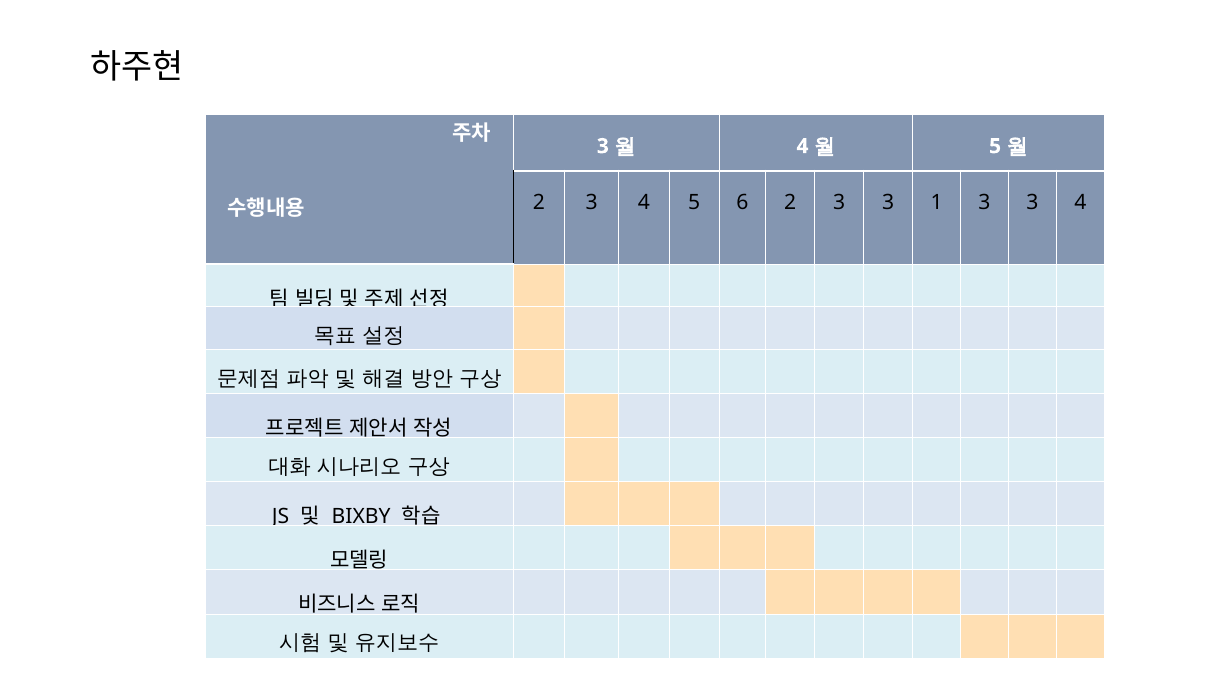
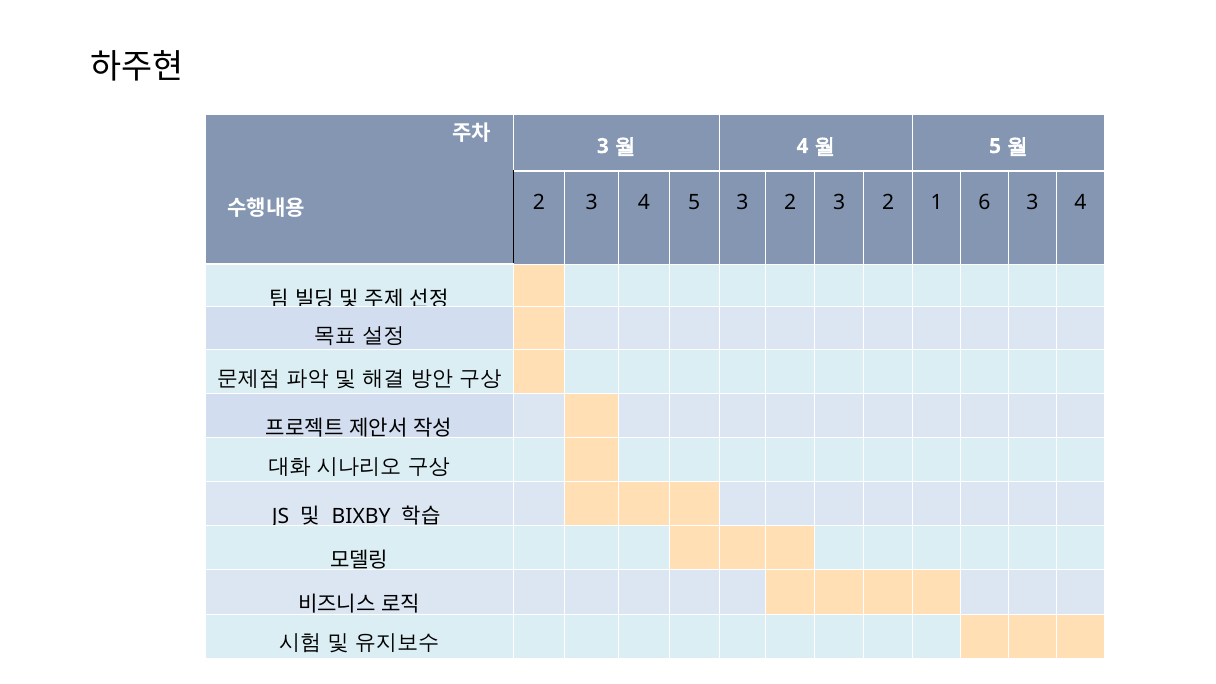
5 6: 6 -> 3
2 3 3: 3 -> 2
1 3: 3 -> 6
